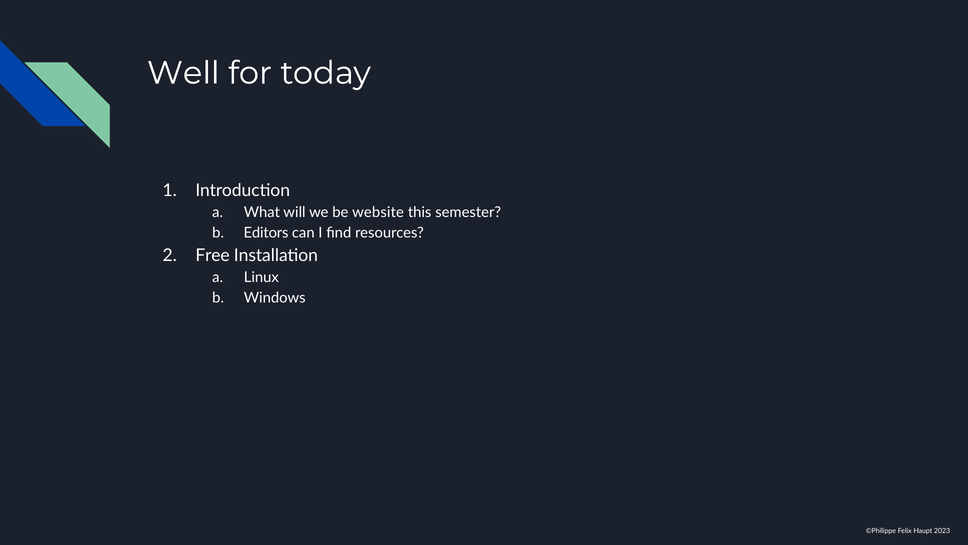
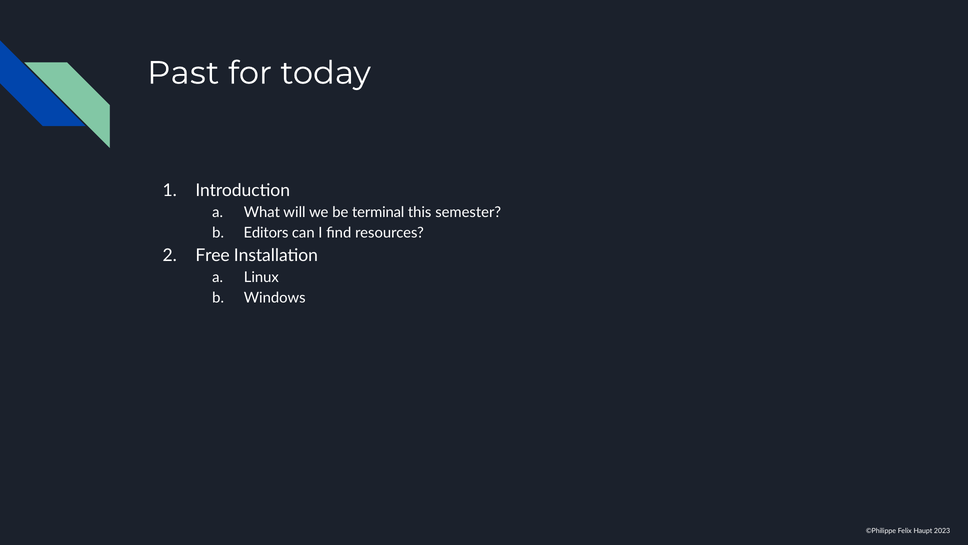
Well: Well -> Past
website: website -> terminal
